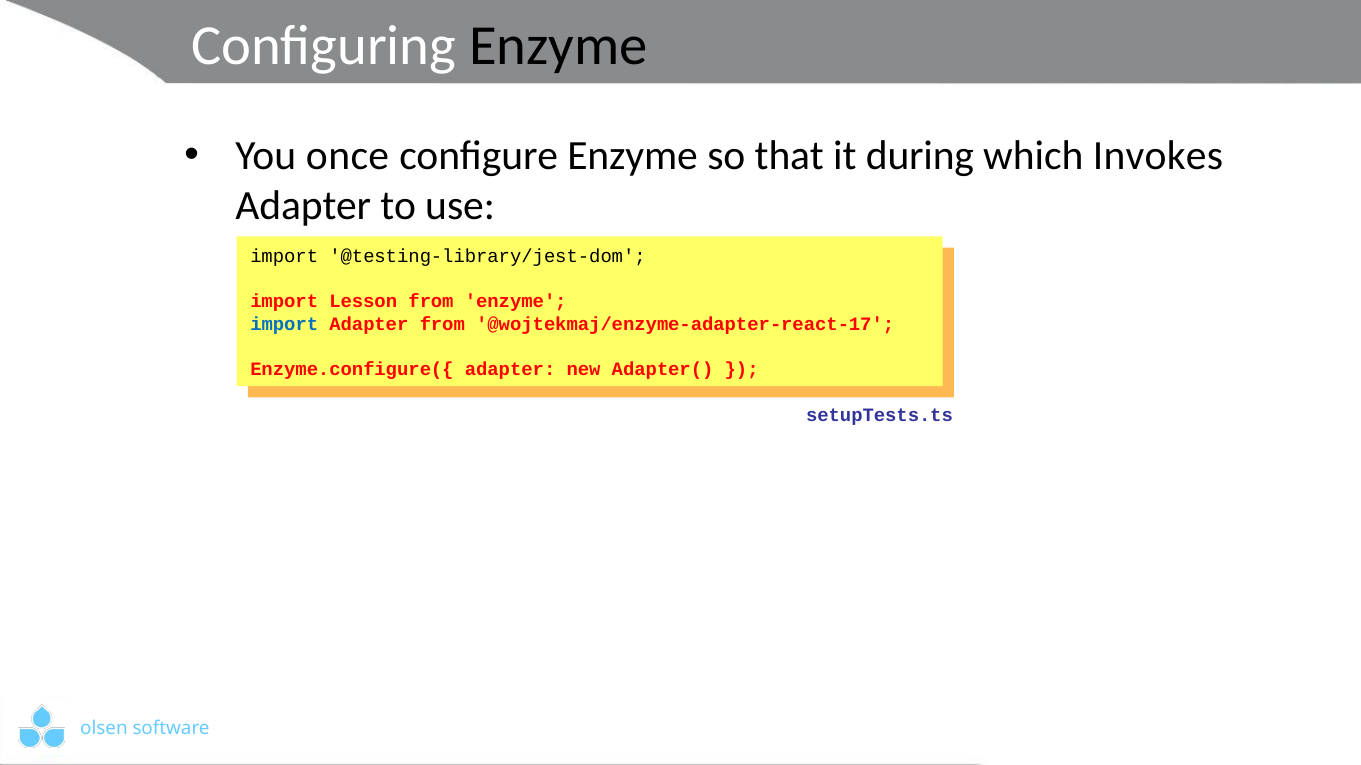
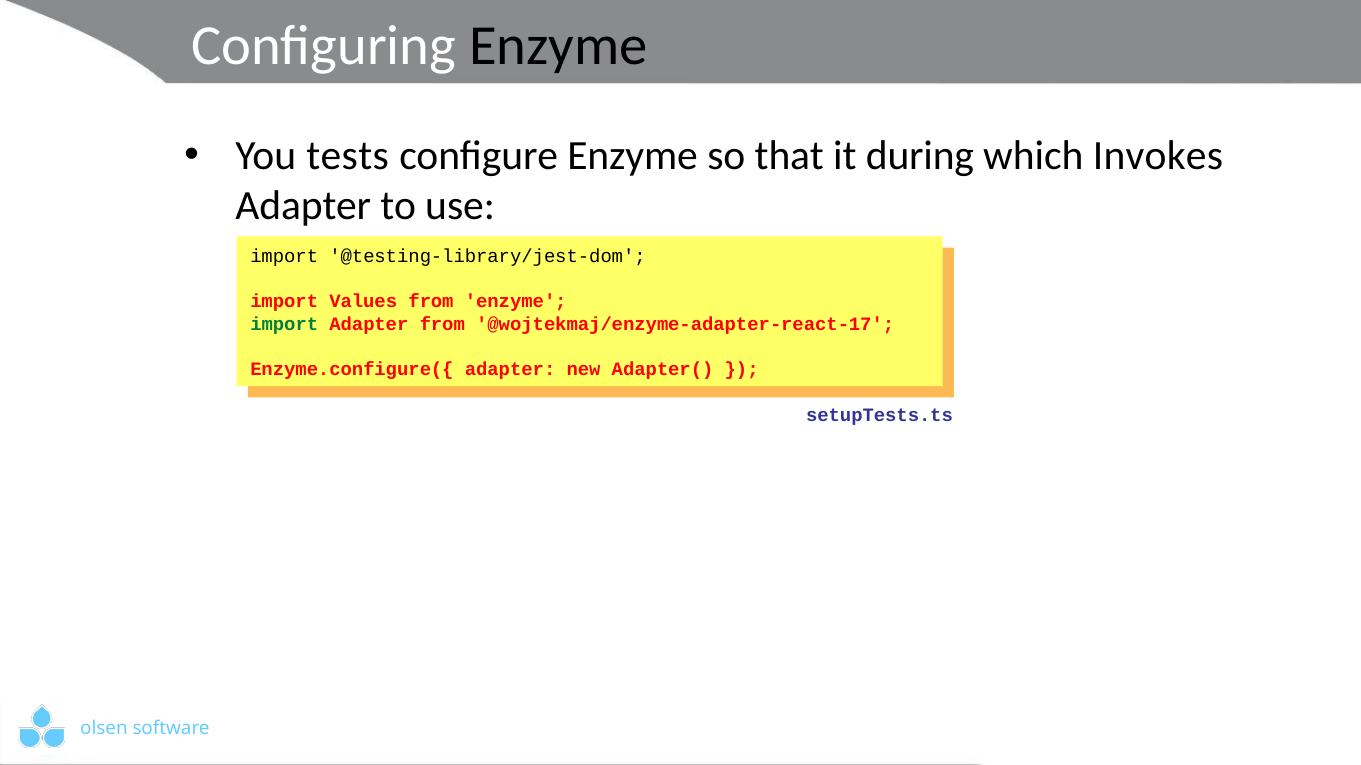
once: once -> tests
Lesson: Lesson -> Values
import at (284, 324) colour: blue -> green
